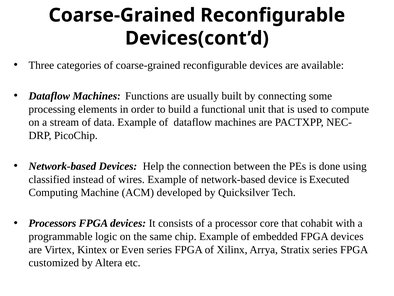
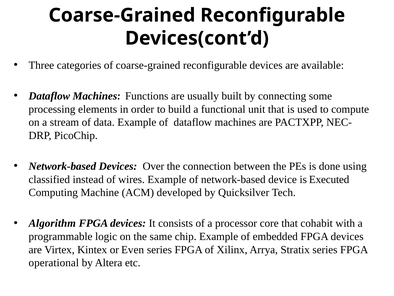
Help: Help -> Over
Processors: Processors -> Algorithm
customized: customized -> operational
